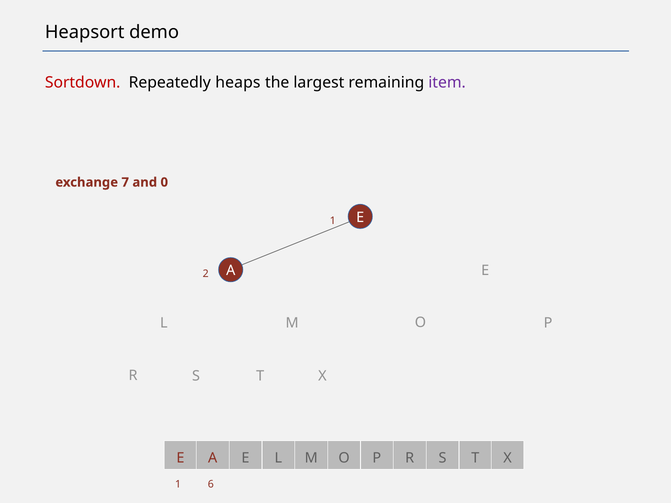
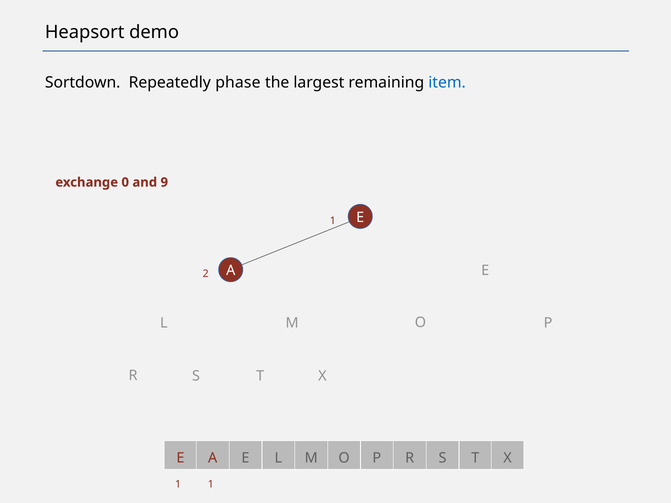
Sortdown colour: red -> black
heaps: heaps -> phase
item colour: purple -> blue
7: 7 -> 0
0: 0 -> 9
1 6: 6 -> 1
